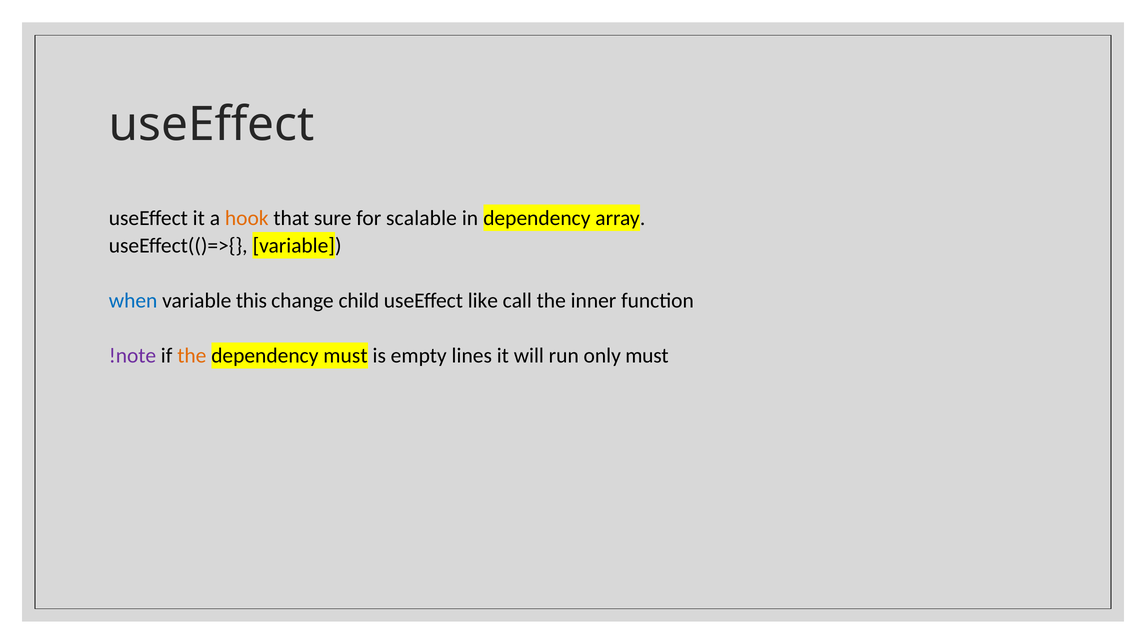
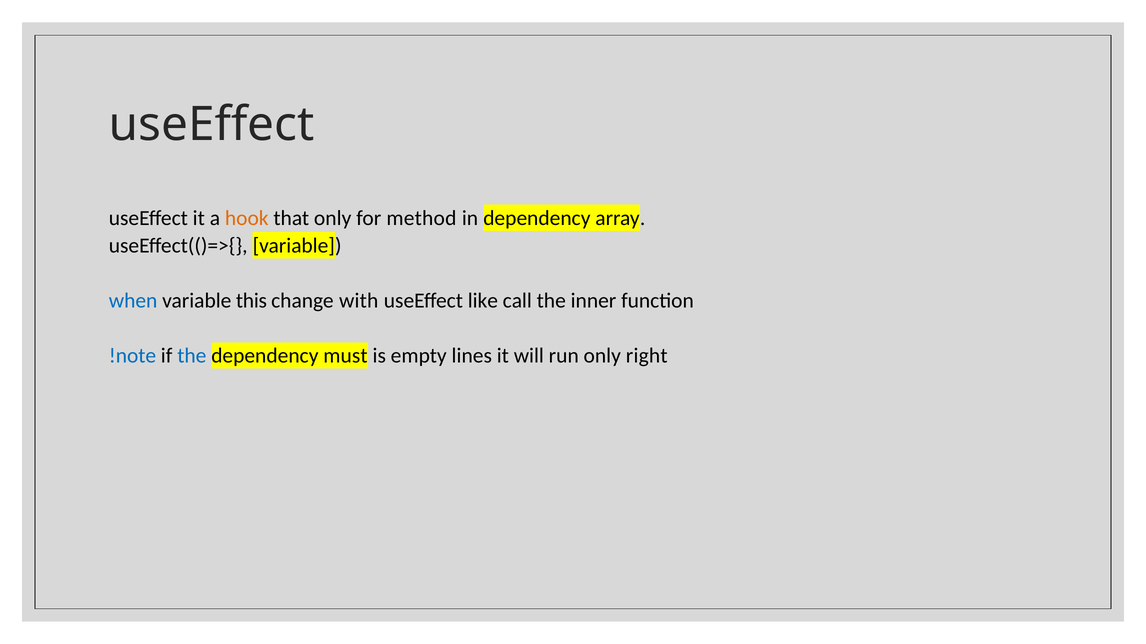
that sure: sure -> only
scalable: scalable -> method
child: child -> with
!note colour: purple -> blue
the at (192, 356) colour: orange -> blue
only must: must -> right
